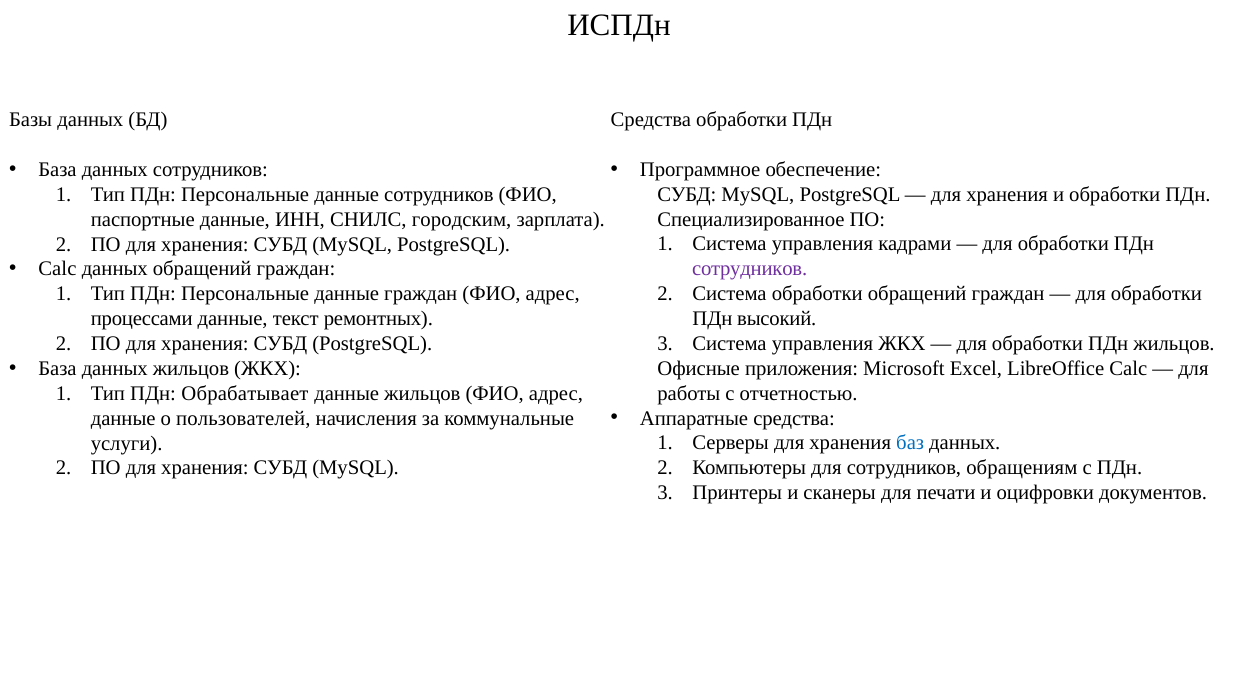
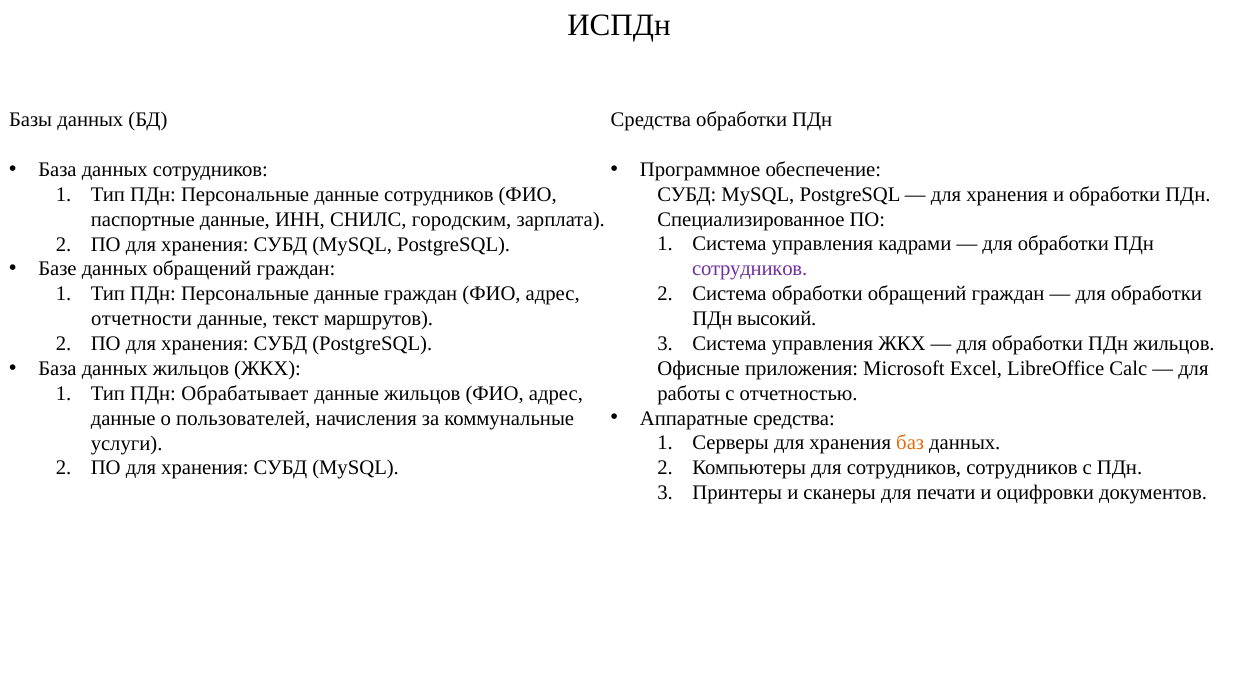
Calc at (57, 269): Calc -> Базе
процессами: процессами -> отчетности
ремонтных: ремонтных -> маршрутов
баз colour: blue -> orange
сотрудников обращениям: обращениям -> сотрудников
